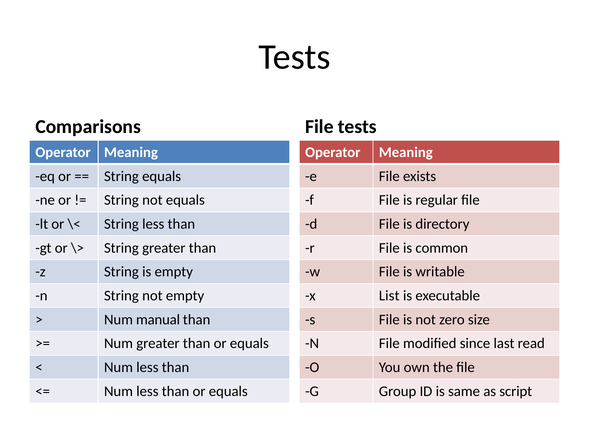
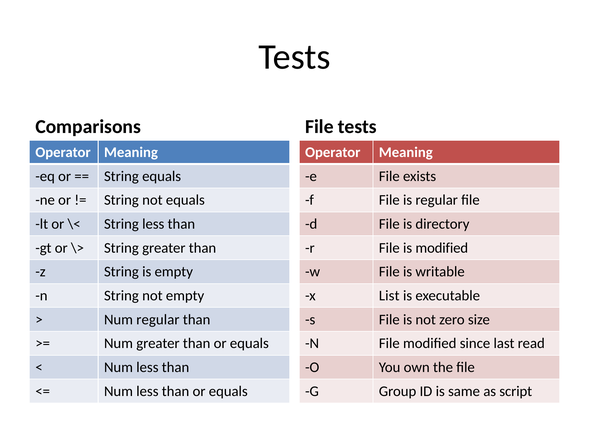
is common: common -> modified
Num manual: manual -> regular
